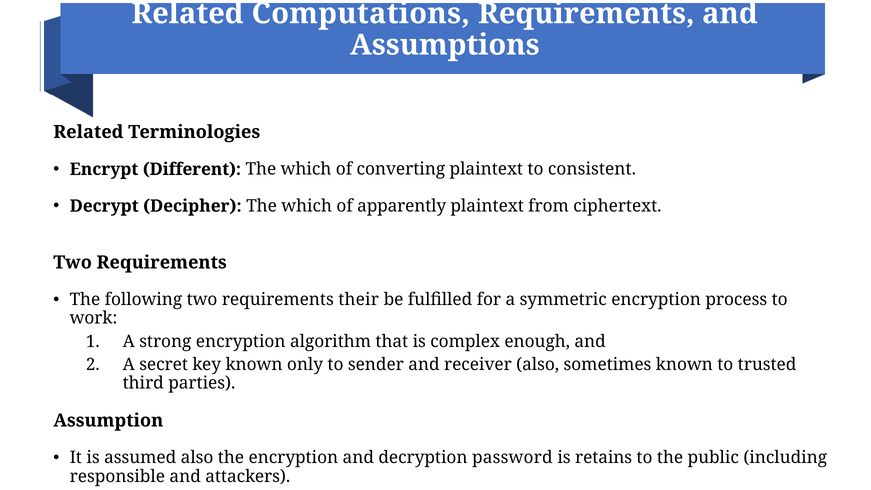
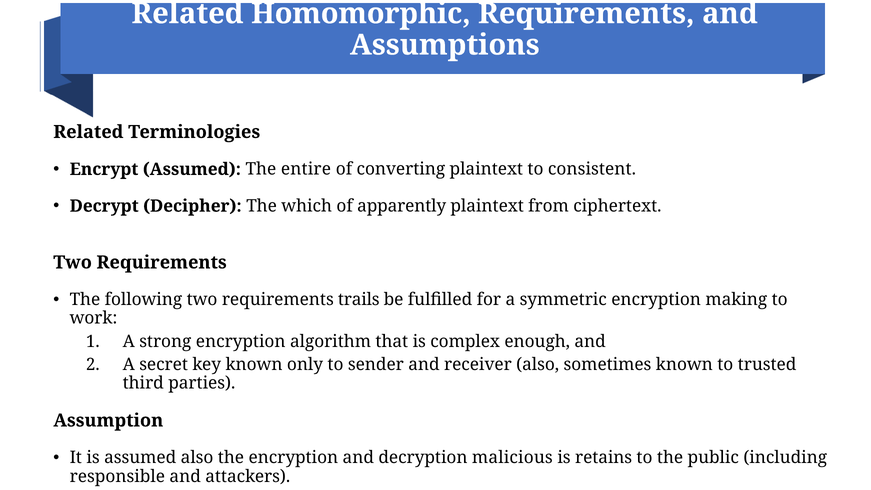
Computations: Computations -> Homomorphic
Encrypt Different: Different -> Assumed
which at (306, 169): which -> entire
their: their -> trails
process: process -> making
password: password -> malicious
